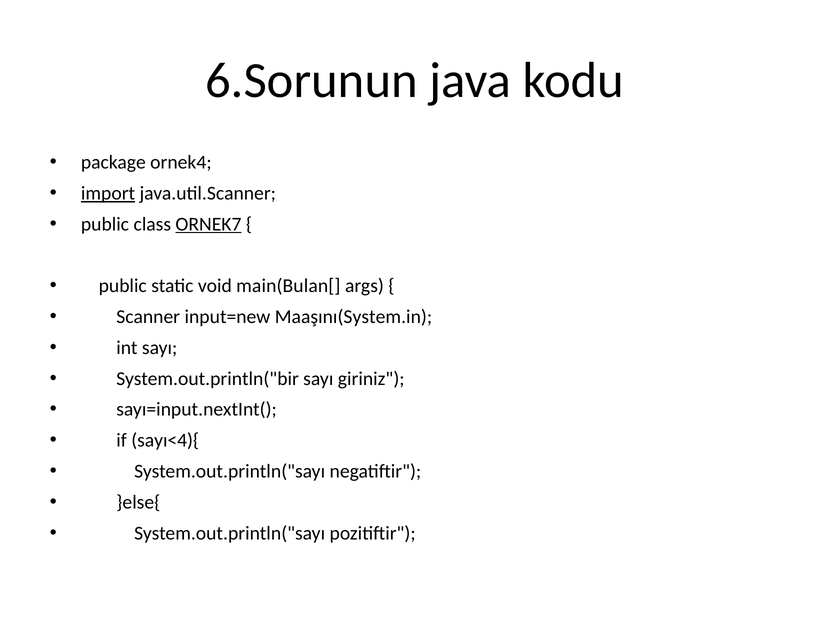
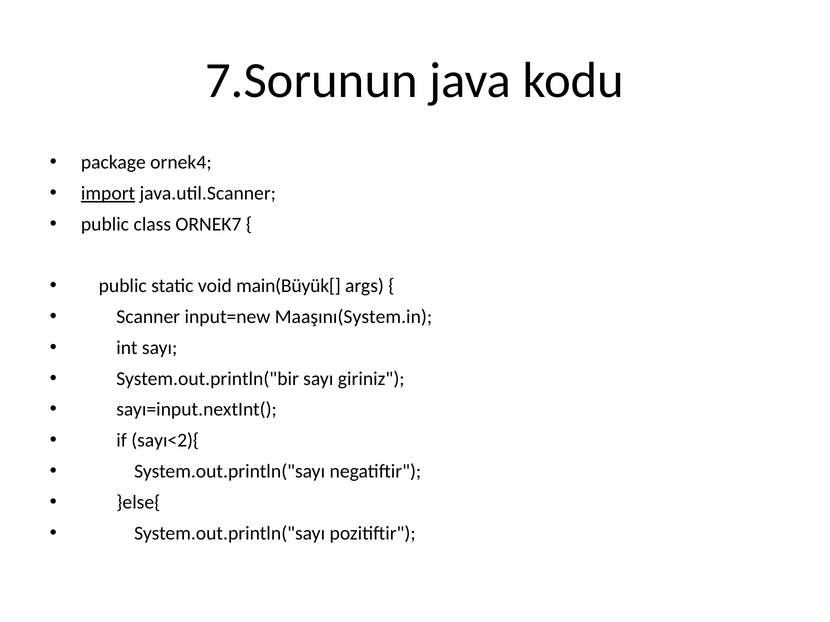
6.Sorunun: 6.Sorunun -> 7.Sorunun
ORNEK7 underline: present -> none
main(Bulan[: main(Bulan[ -> main(Büyük[
sayı<4){: sayı<4){ -> sayı<2){
